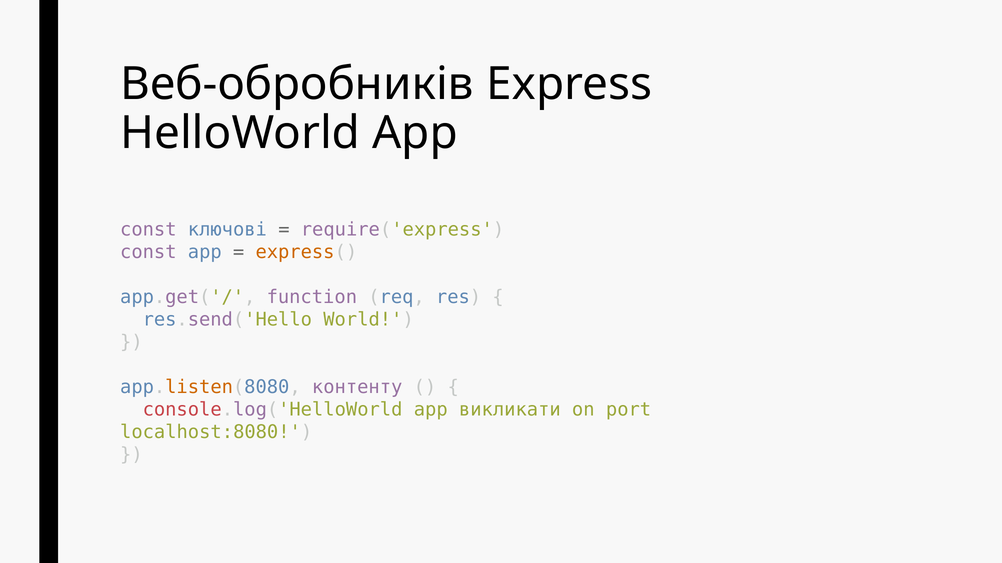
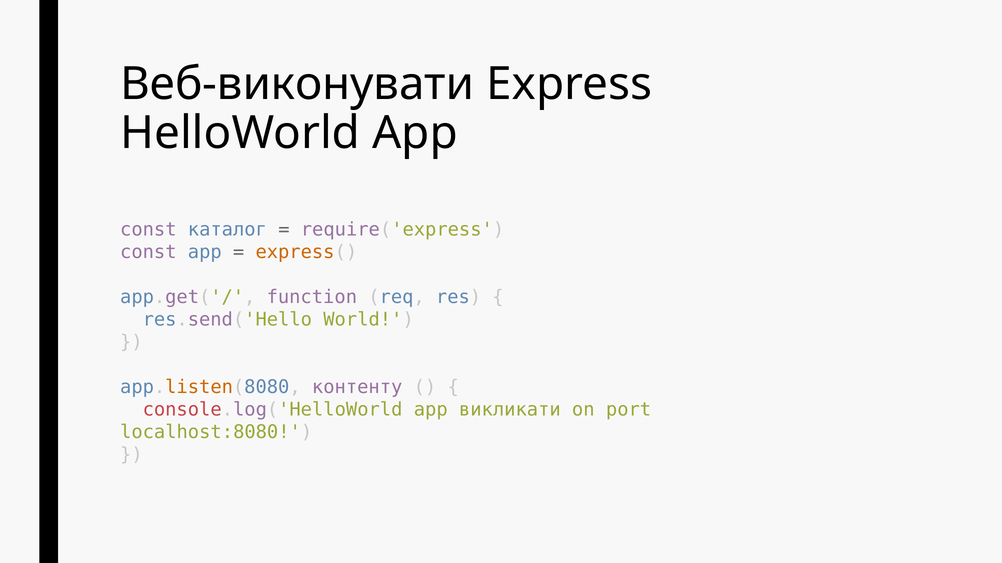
Веб-обробників: Веб-обробників -> Веб-виконувати
ключові: ключові -> каталог
